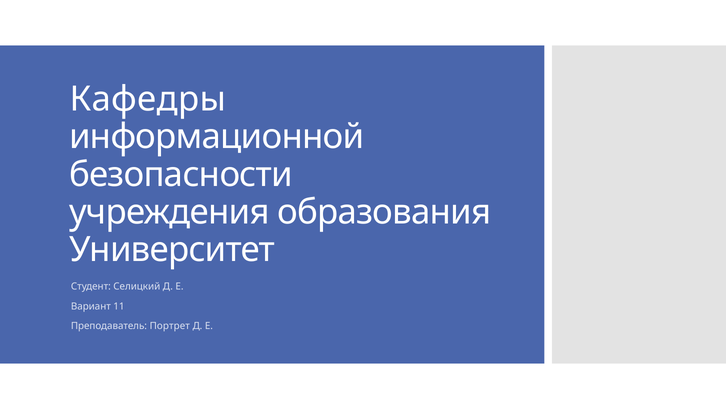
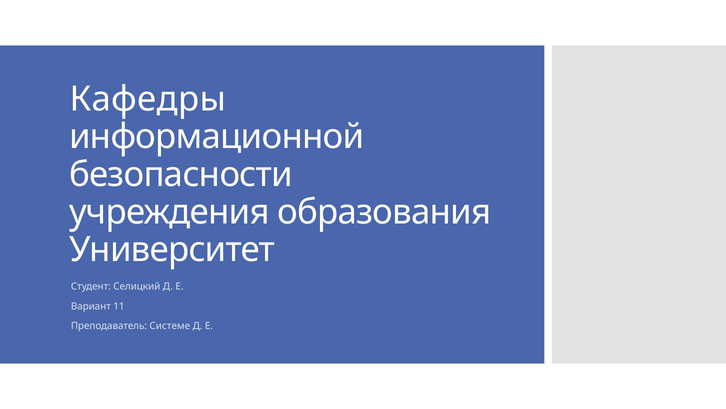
Портрет: Портрет -> Системе
